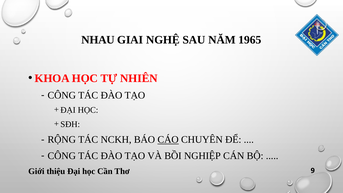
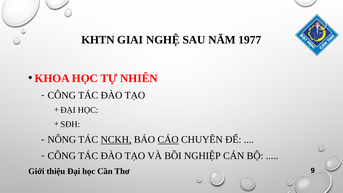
NHAU: NHAU -> KHTN
1965: 1965 -> 1977
RỘNG: RỘNG -> NÔNG
NCKH underline: none -> present
